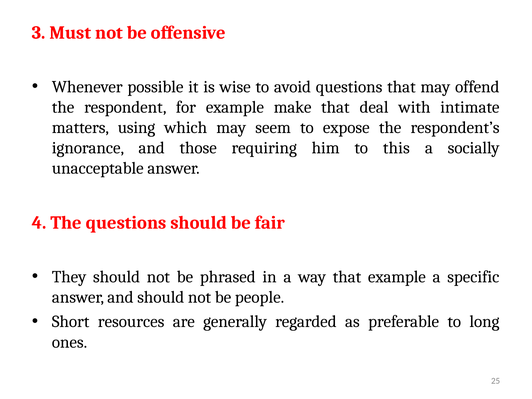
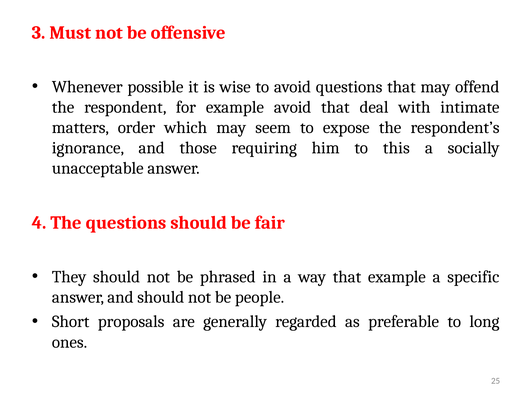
example make: make -> avoid
using: using -> order
resources: resources -> proposals
